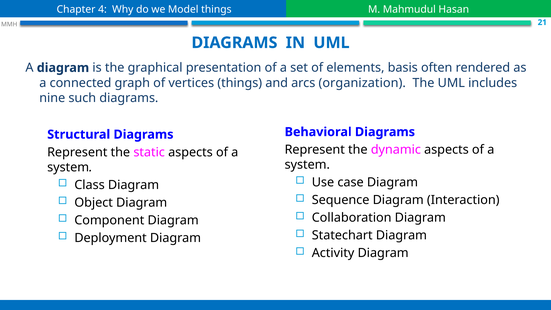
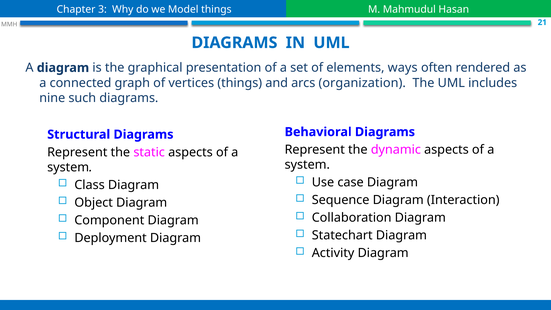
4: 4 -> 3
basis: basis -> ways
